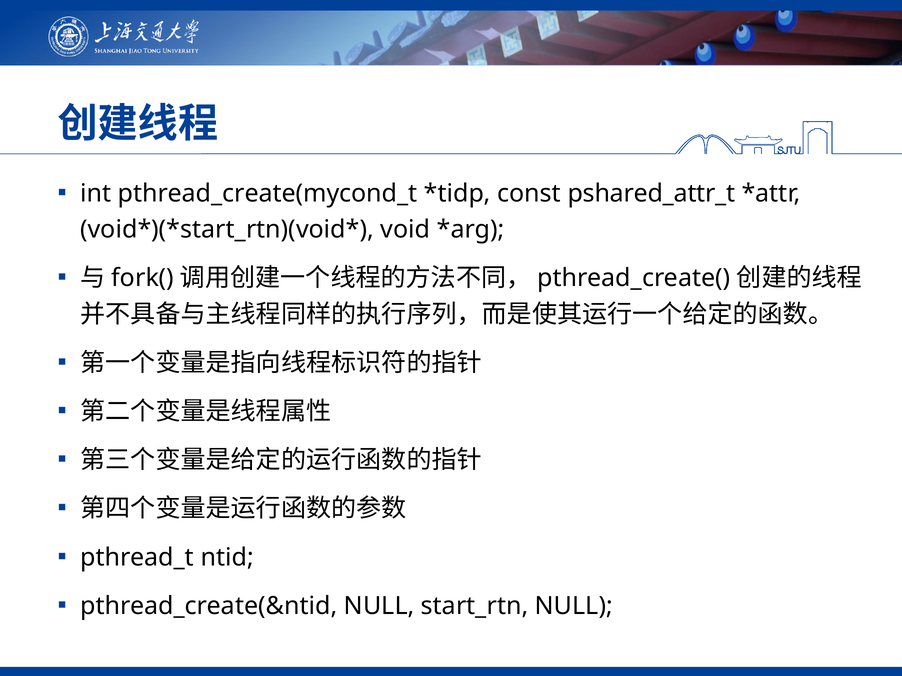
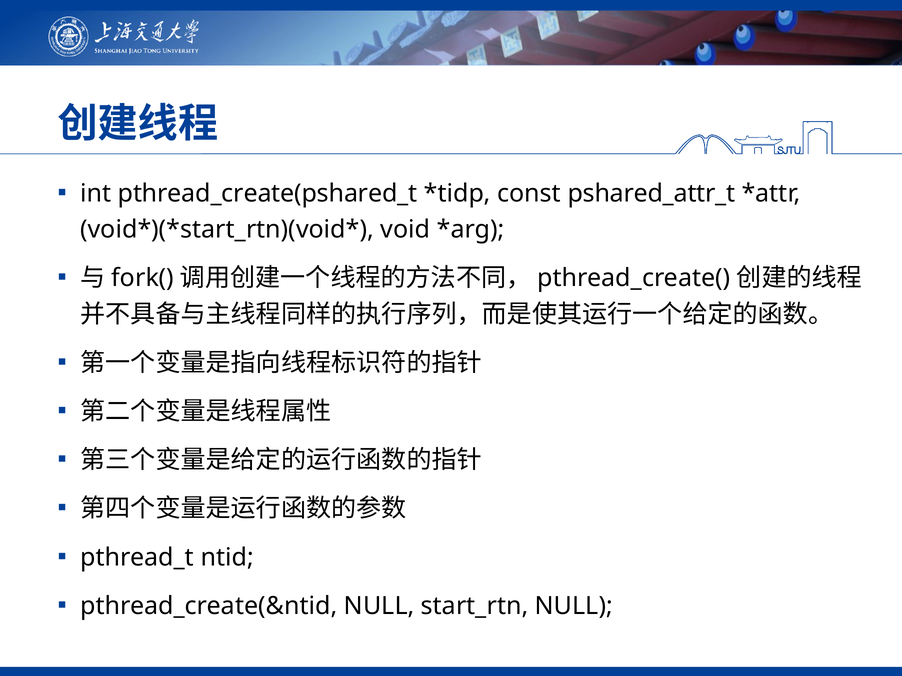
pthread_create(mycond_t: pthread_create(mycond_t -> pthread_create(pshared_t
